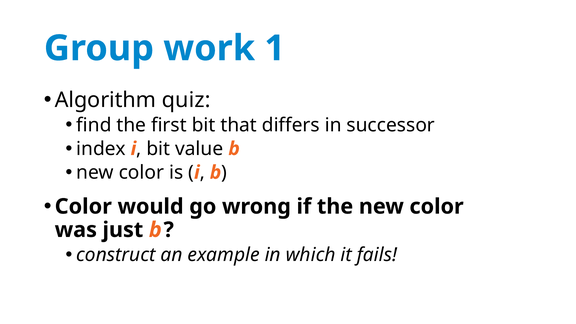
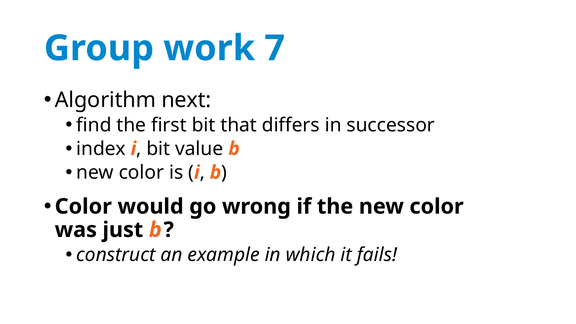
1: 1 -> 7
quiz: quiz -> next
